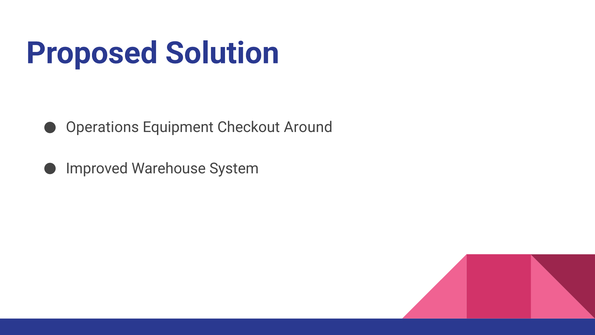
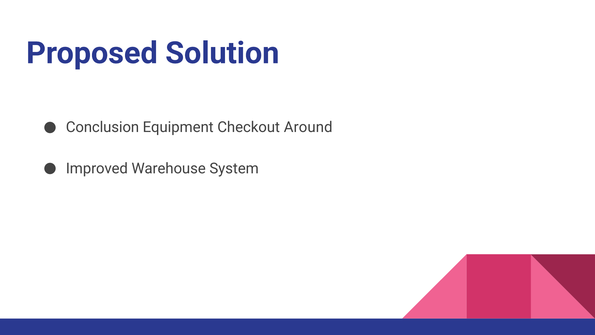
Operations: Operations -> Conclusion
